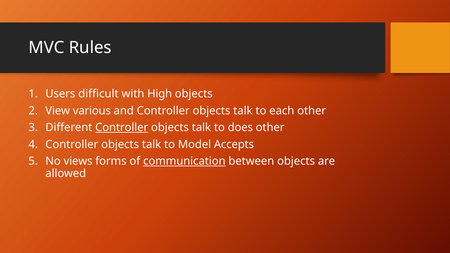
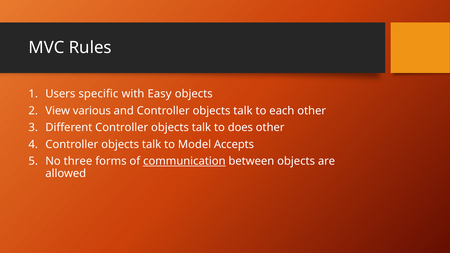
difficult: difficult -> specific
High: High -> Easy
Controller at (122, 128) underline: present -> none
views: views -> three
